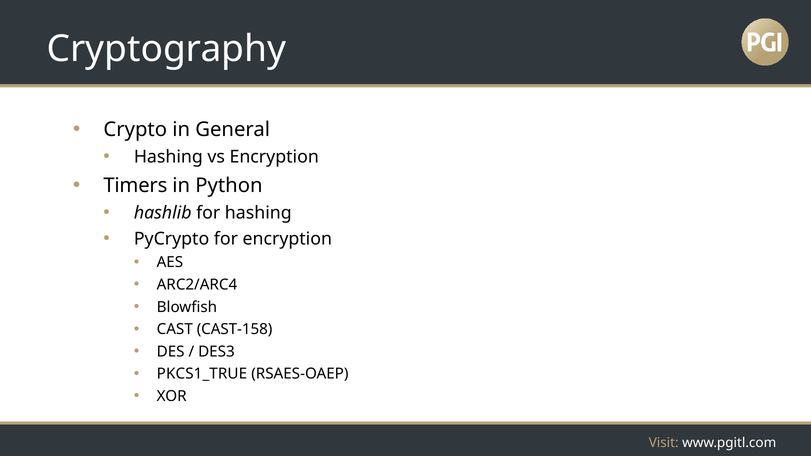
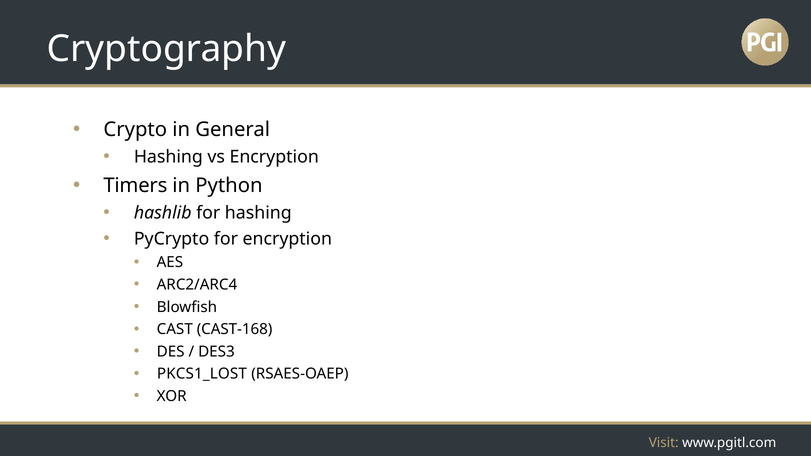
CAST-158: CAST-158 -> CAST-168
PKCS1_TRUE: PKCS1_TRUE -> PKCS1_LOST
